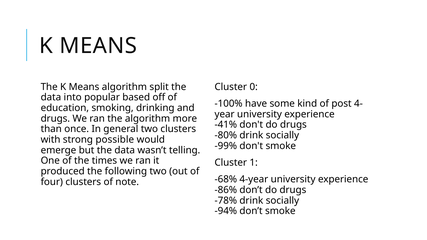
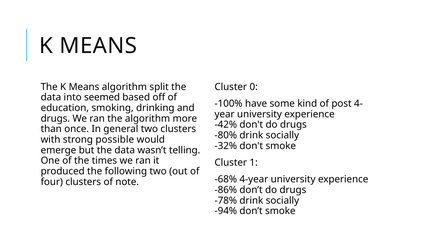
popular: popular -> seemed
-41%: -41% -> -42%
-99%: -99% -> -32%
